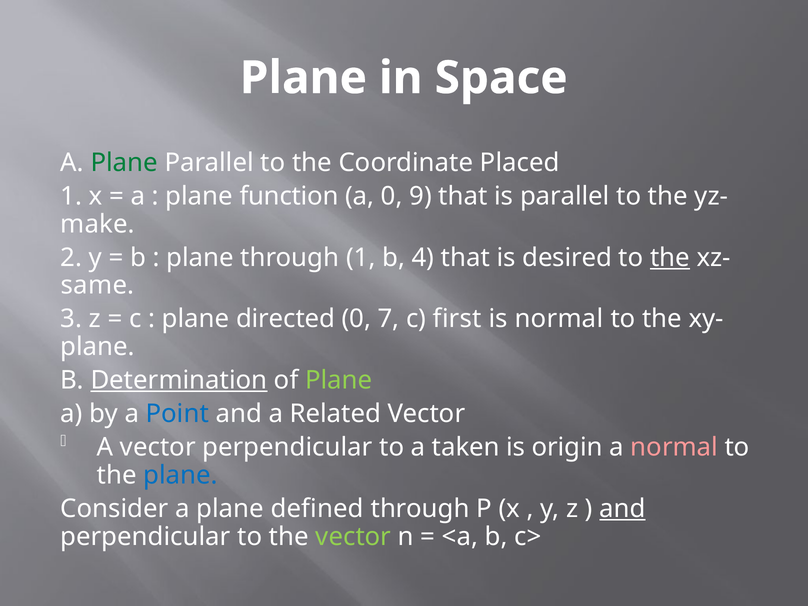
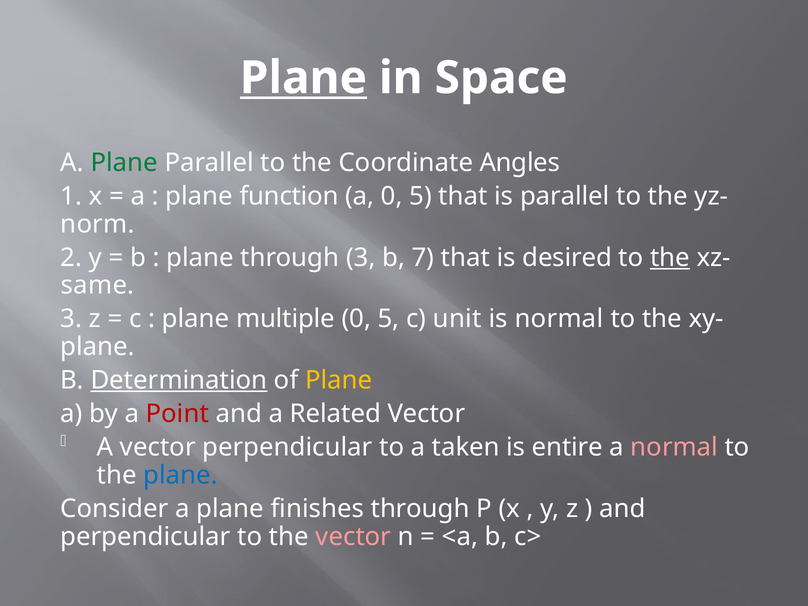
Plane at (303, 78) underline: none -> present
Placed: Placed -> Angles
a 0 9: 9 -> 5
make: make -> norm
through 1: 1 -> 3
4: 4 -> 7
directed: directed -> multiple
7 at (389, 319): 7 -> 5
first: first -> unit
Plane at (339, 380) colour: light green -> yellow
Point colour: blue -> red
origin: origin -> entire
defined: defined -> finishes
and at (623, 509) underline: present -> none
vector at (353, 537) colour: light green -> pink
